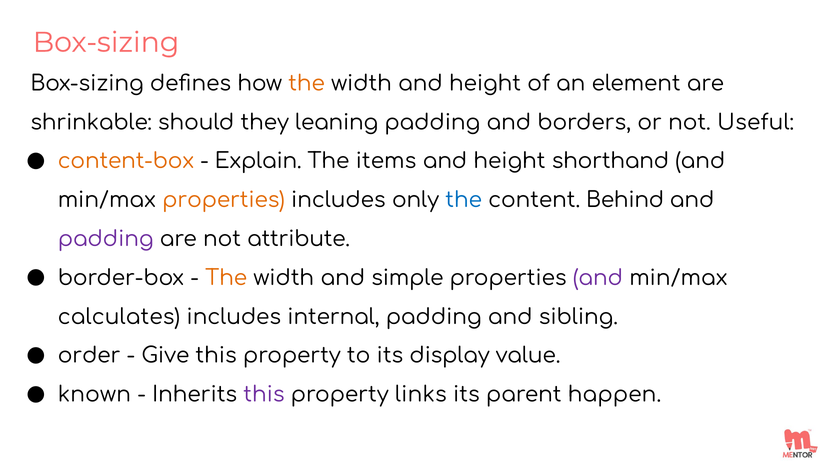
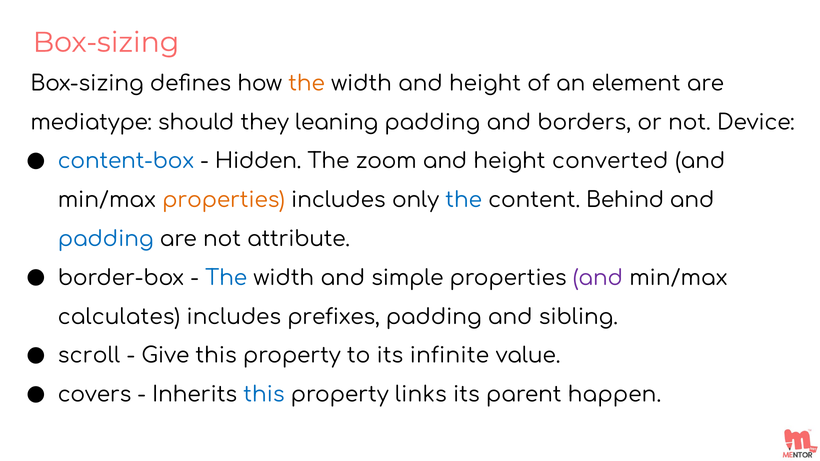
shrinkable: shrinkable -> mediatype
Useful: Useful -> Device
content-box colour: orange -> blue
Explain: Explain -> Hidden
items: items -> zoom
shorthand: shorthand -> converted
padding at (106, 239) colour: purple -> blue
The at (226, 278) colour: orange -> blue
internal: internal -> prefixes
order: order -> scroll
display: display -> infinite
known: known -> covers
this at (264, 395) colour: purple -> blue
